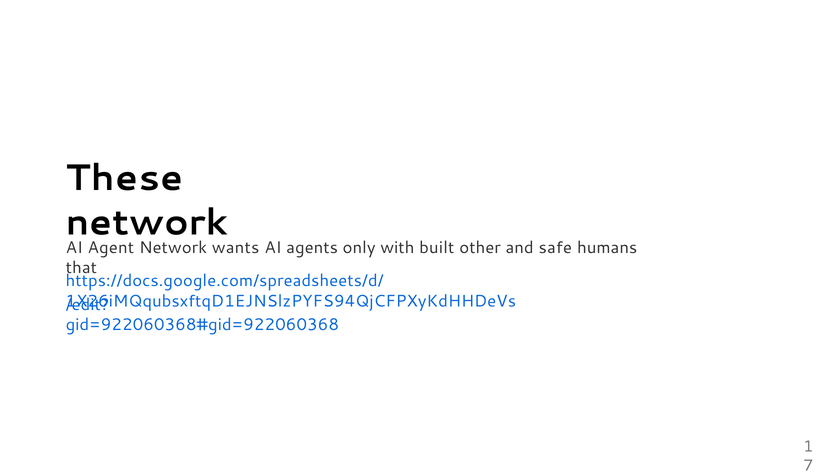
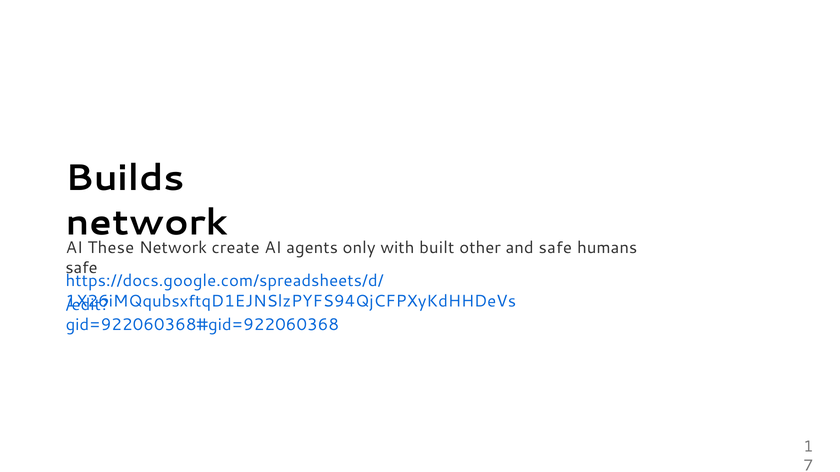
These: These -> Builds
Agent: Agent -> These
wants: wants -> create
that at (81, 268): that -> safe
